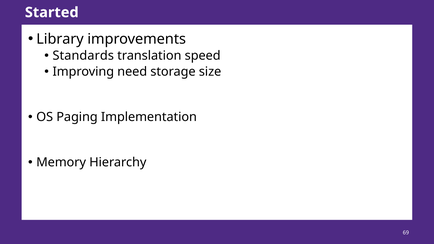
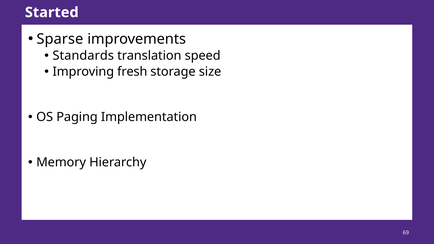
Library: Library -> Sparse
need: need -> fresh
